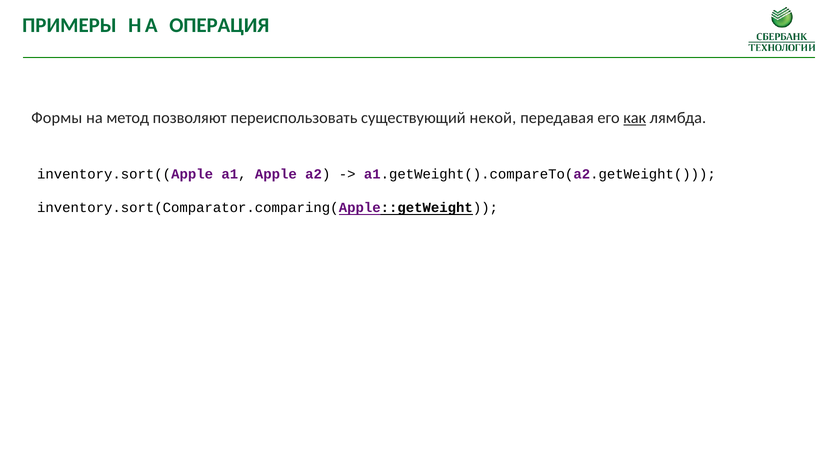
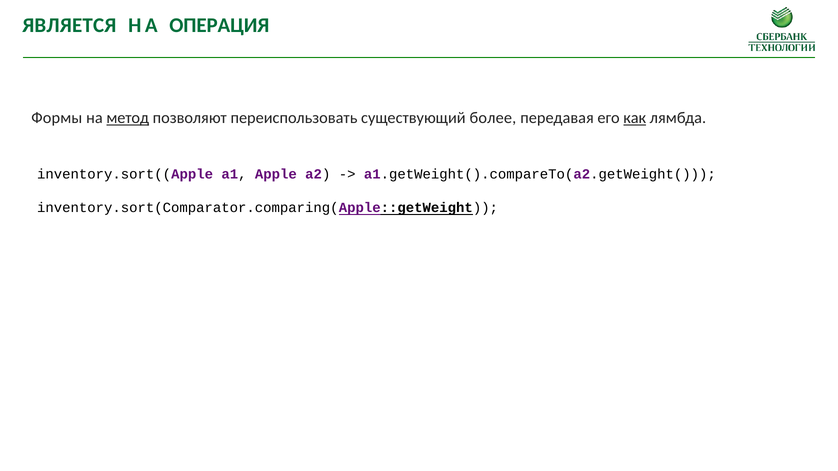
ПРИМЕРЫ: ПРИМЕРЫ -> ЯВЛЯЕТСЯ
метод underline: none -> present
некой: некой -> более
